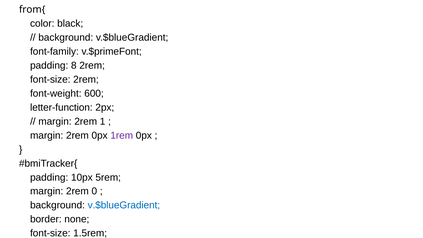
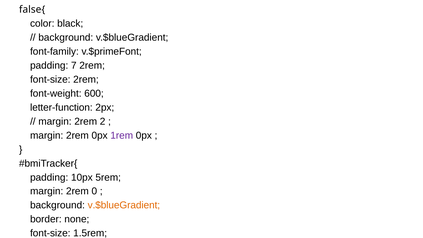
from{: from{ -> false{
8: 8 -> 7
1: 1 -> 2
v.$blueGradient at (124, 205) colour: blue -> orange
